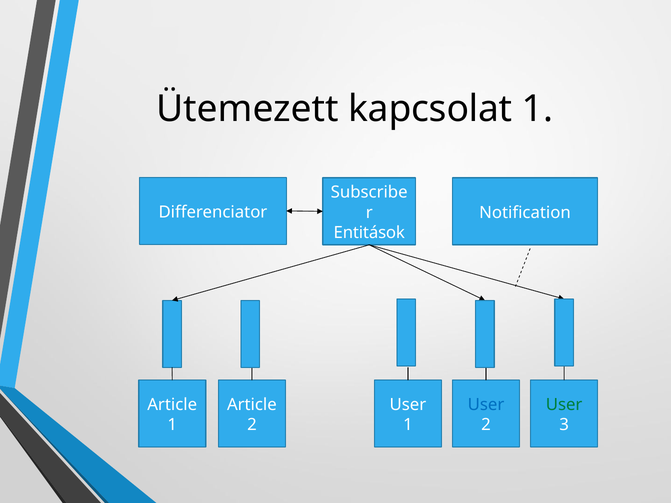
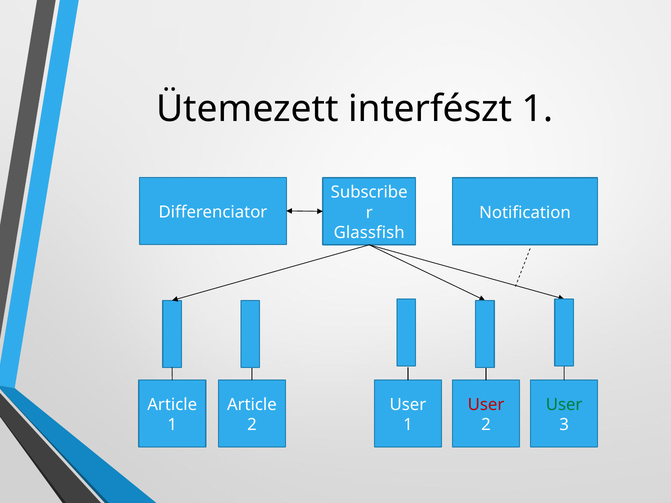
kapcsolat: kapcsolat -> interfészt
Entitások: Entitások -> Glassfish
User at (486, 405) colour: blue -> red
